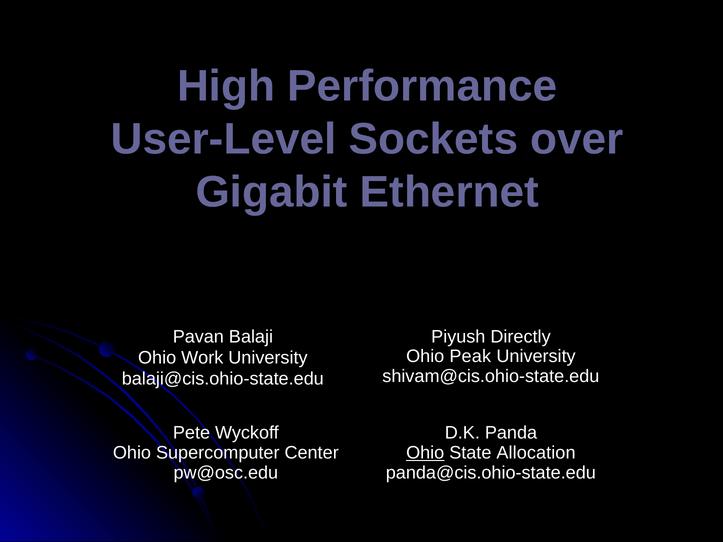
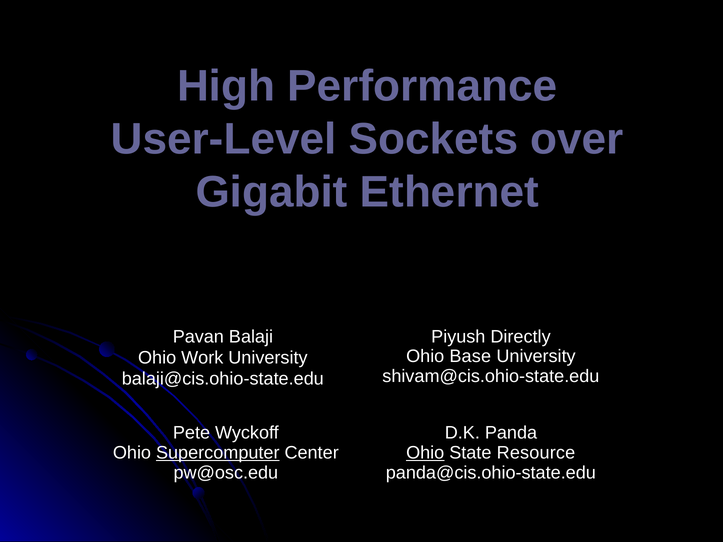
Peak: Peak -> Base
Supercomputer underline: none -> present
Allocation: Allocation -> Resource
